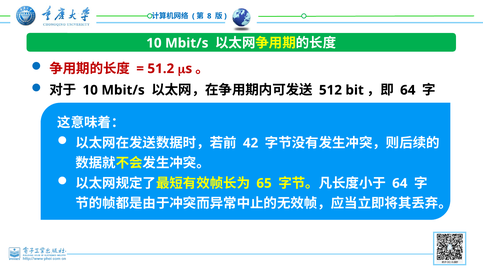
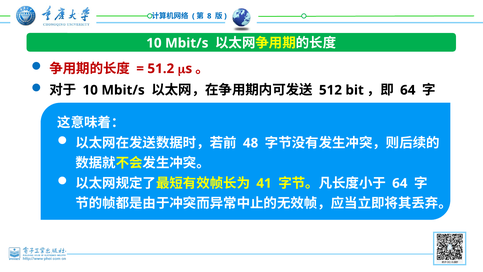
42: 42 -> 48
65: 65 -> 41
